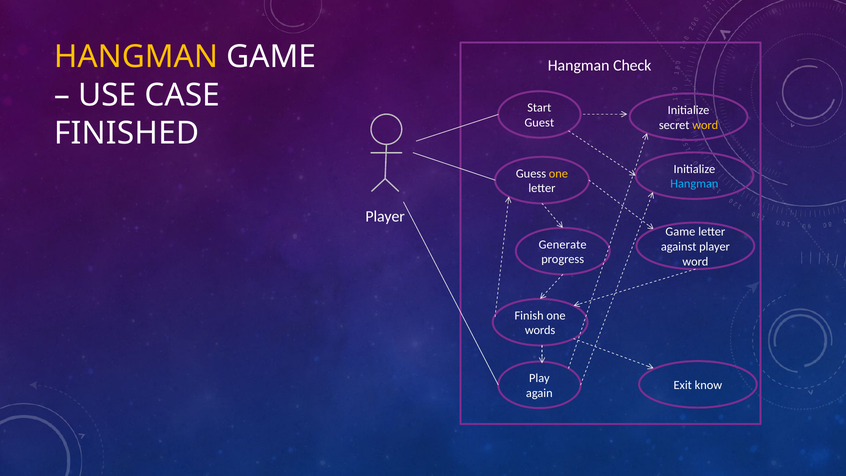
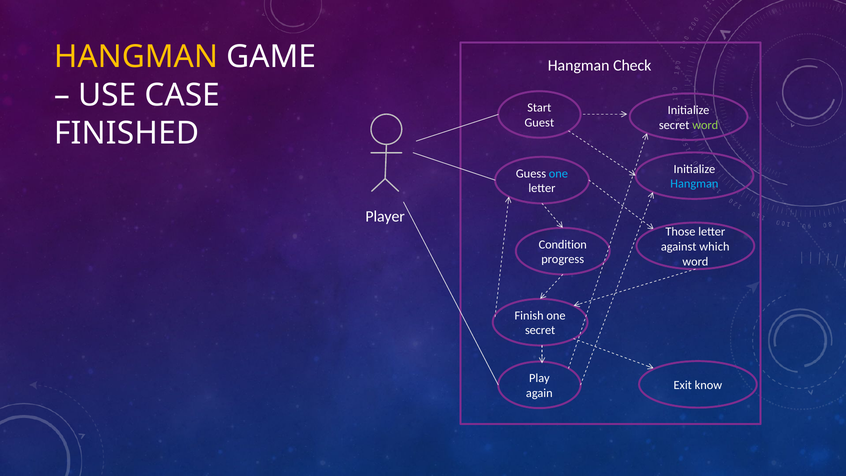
word at (705, 125) colour: yellow -> light green
one at (558, 174) colour: yellow -> light blue
Game at (680, 232): Game -> Those
Generate: Generate -> Condition
against player: player -> which
words at (540, 330): words -> secret
